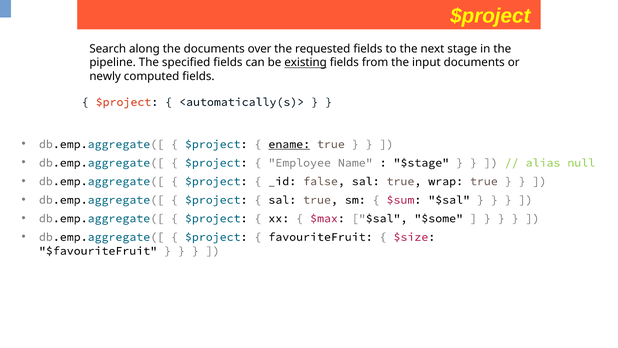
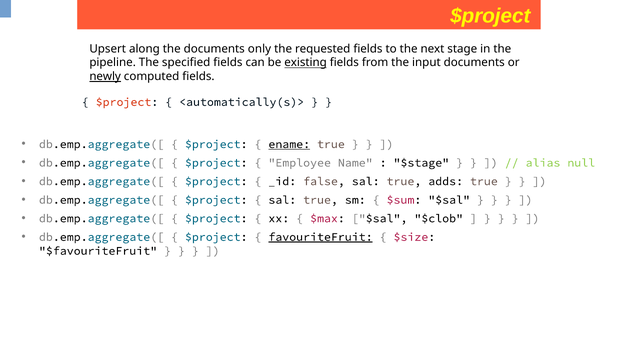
Search: Search -> Upsert
over: over -> only
newly underline: none -> present
wrap: wrap -> adds
$some: $some -> $clob
favouriteFruit underline: none -> present
